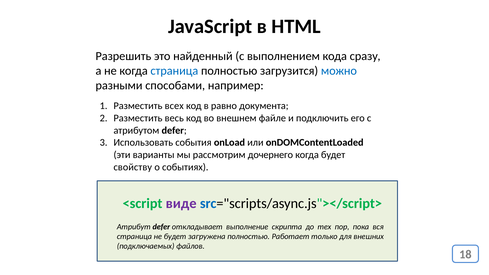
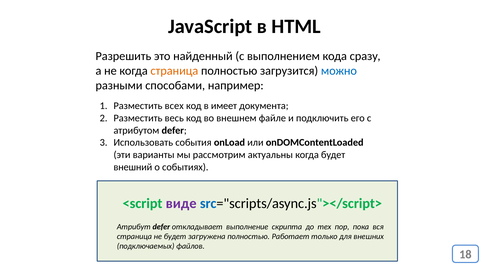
страница at (174, 71) colour: blue -> orange
равно: равно -> имеет
дочернего: дочернего -> актуальны
свойству: свойству -> внешний
